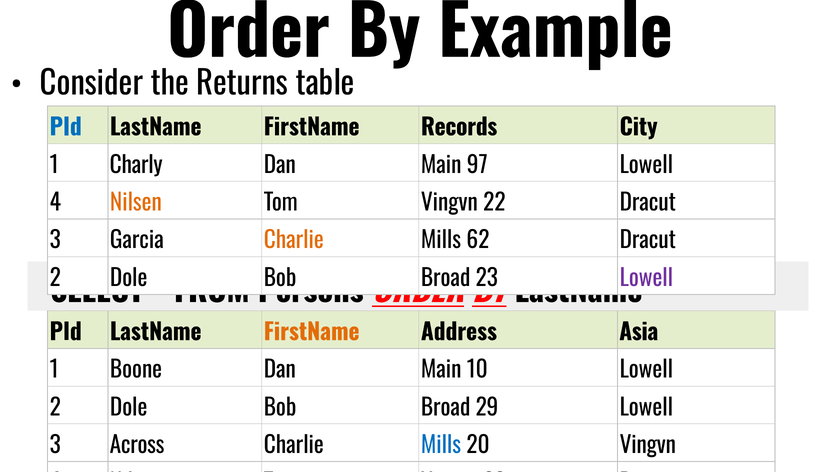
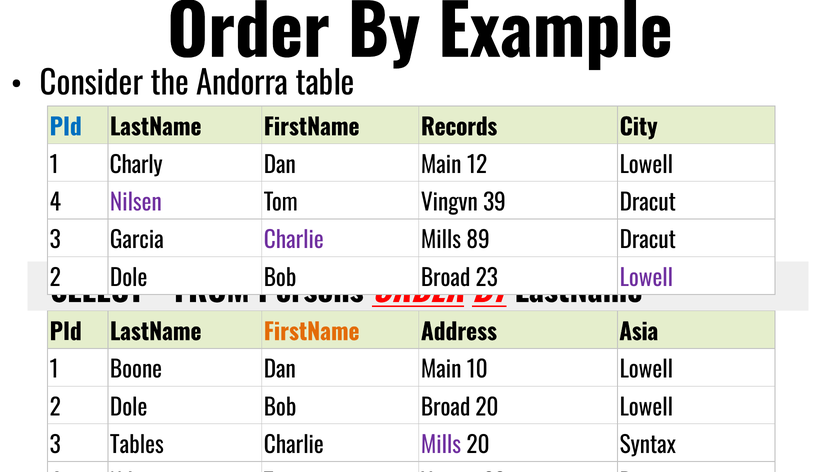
Returns: Returns -> Andorra
97: 97 -> 12
Nilsen at (136, 203) colour: orange -> purple
22: 22 -> 39
Charlie at (294, 241) colour: orange -> purple
62: 62 -> 89
Broad 29: 29 -> 20
Across: Across -> Tables
Mills at (441, 446) colour: blue -> purple
20 Vingvn: Vingvn -> Syntax
